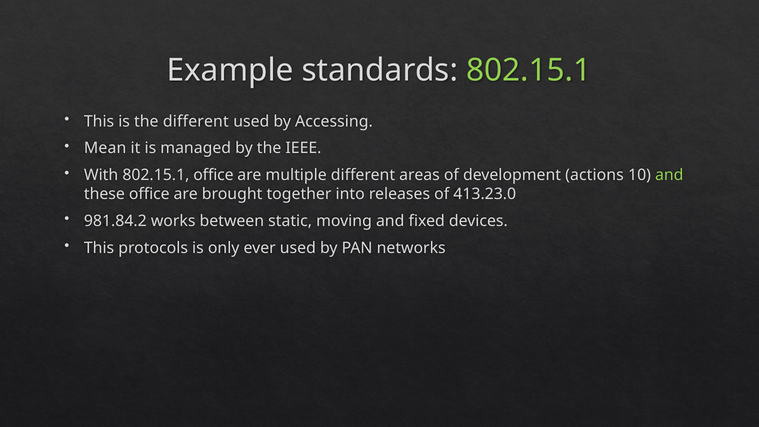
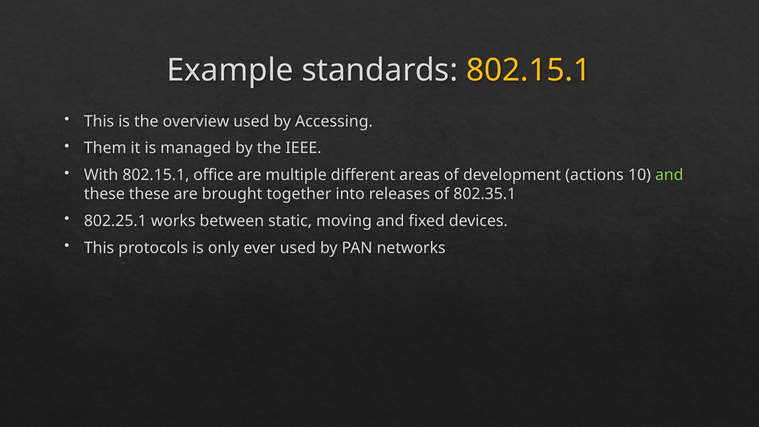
802.15.1 at (529, 70) colour: light green -> yellow
the different: different -> overview
Mean: Mean -> Them
these office: office -> these
413.23.0: 413.23.0 -> 802.35.1
981.84.2: 981.84.2 -> 802.25.1
